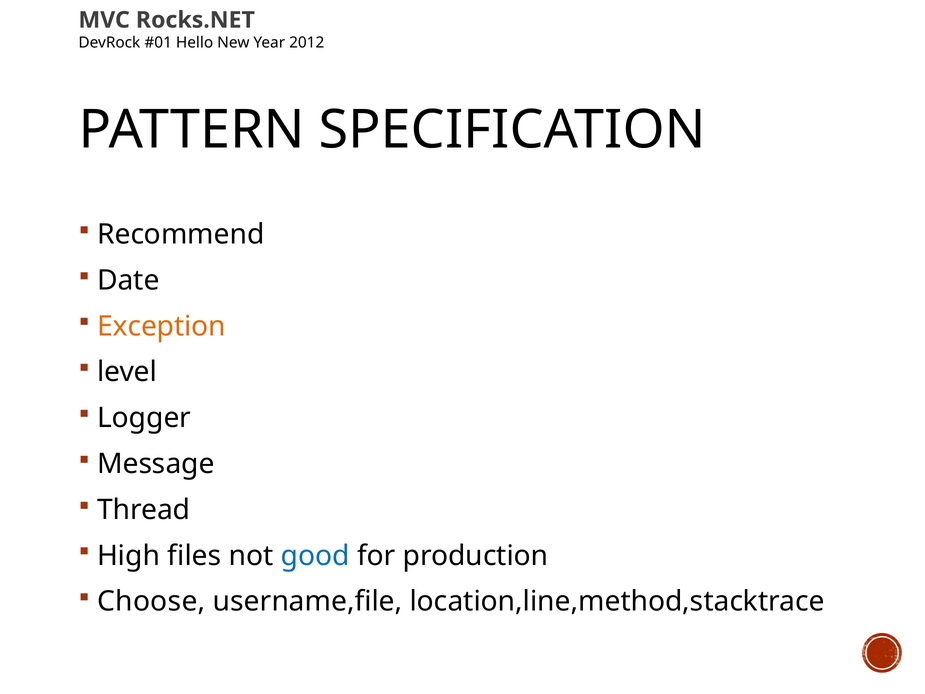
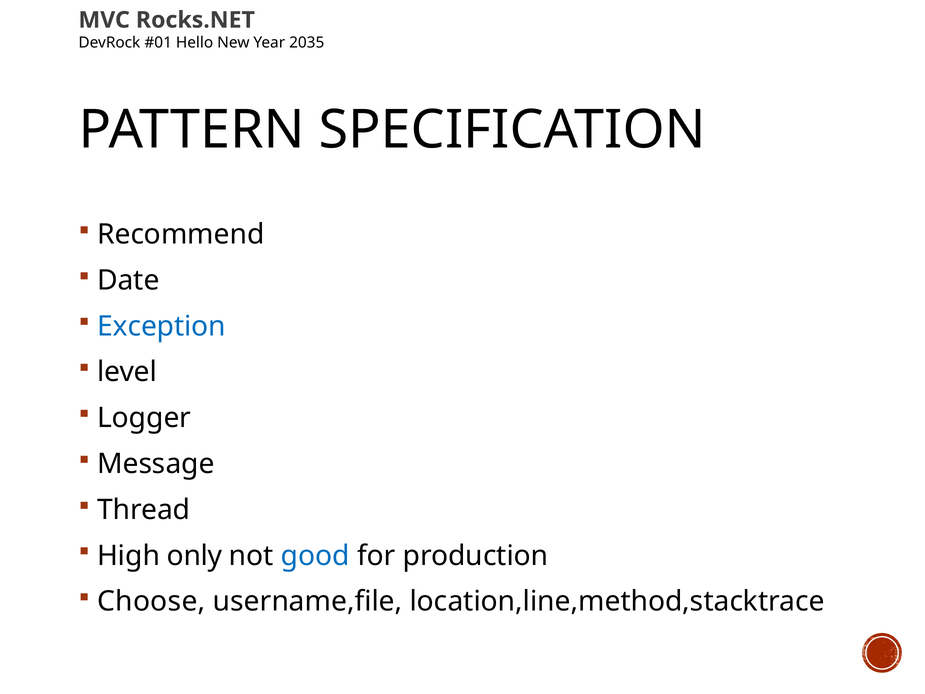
2012: 2012 -> 2035
Exception colour: orange -> blue
files: files -> only
